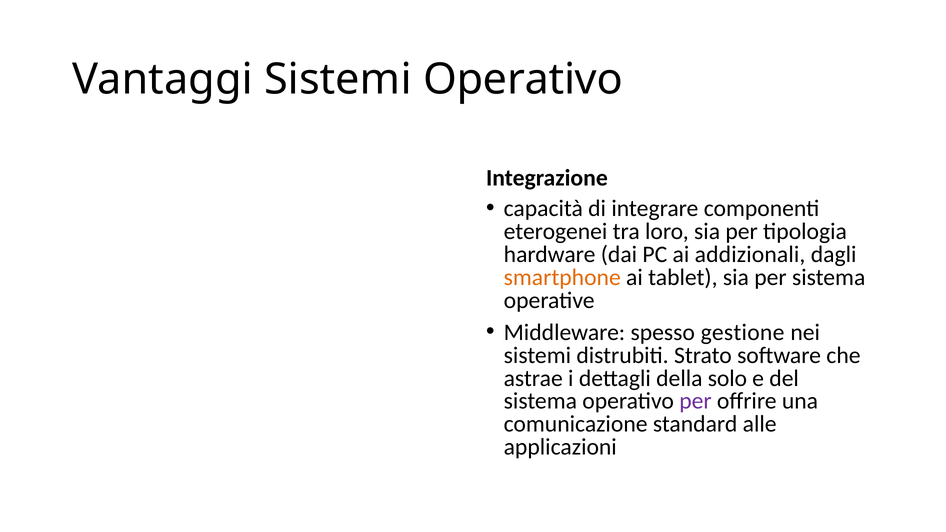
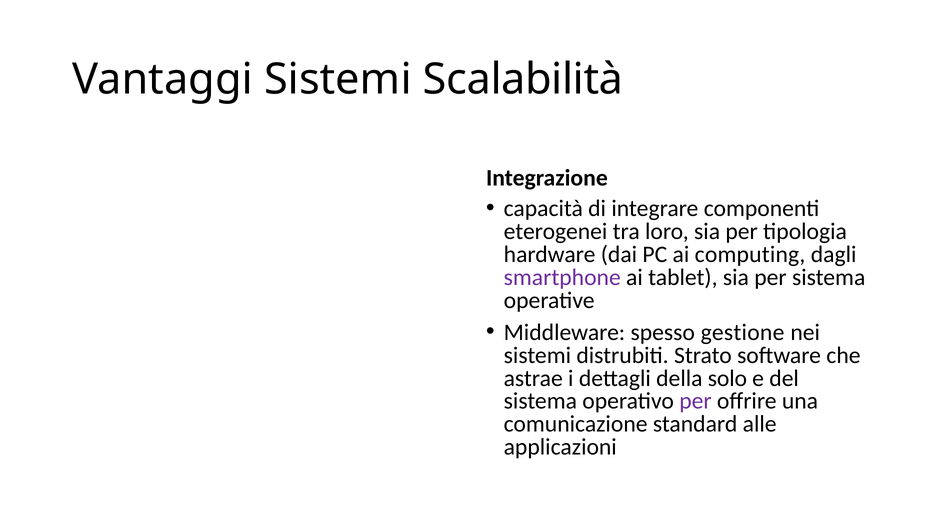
Sistemi Operativo: Operativo -> Scalabilità
addizionali: addizionali -> computing
smartphone colour: orange -> purple
